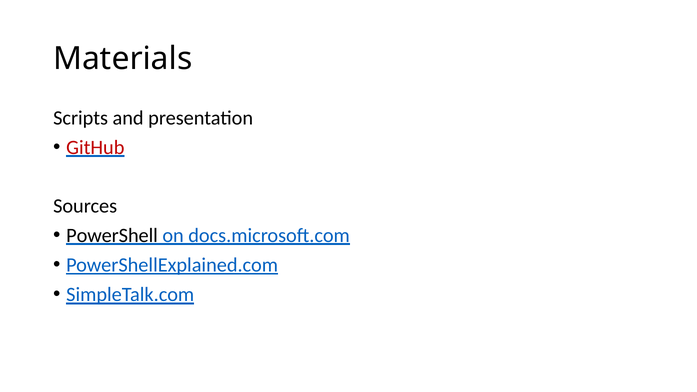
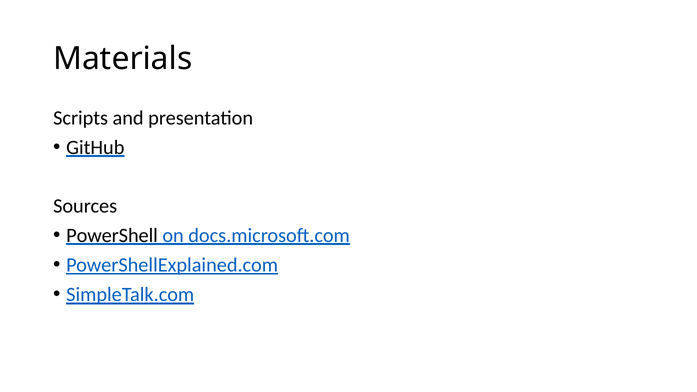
GitHub colour: red -> black
